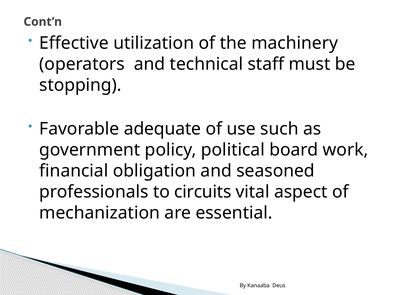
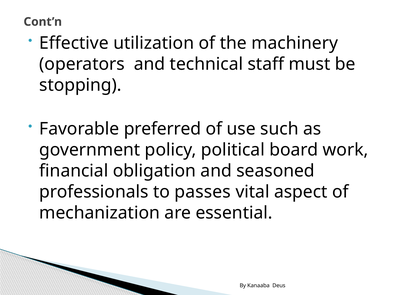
adequate: adequate -> preferred
circuits: circuits -> passes
